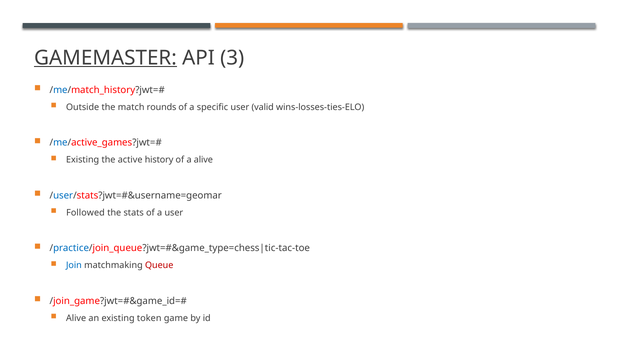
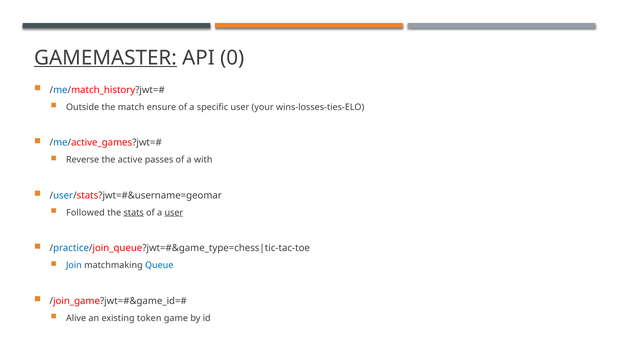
3: 3 -> 0
rounds: rounds -> ensure
valid: valid -> your
Existing at (83, 160): Existing -> Reverse
history: history -> passes
a alive: alive -> with
stats underline: none -> present
user at (174, 213) underline: none -> present
Queue colour: red -> blue
